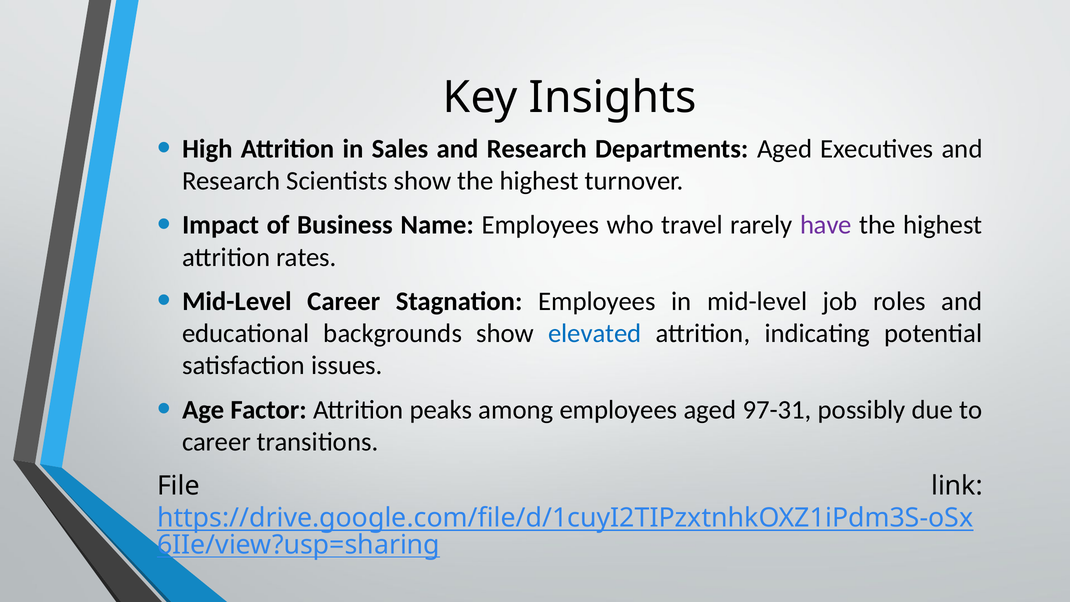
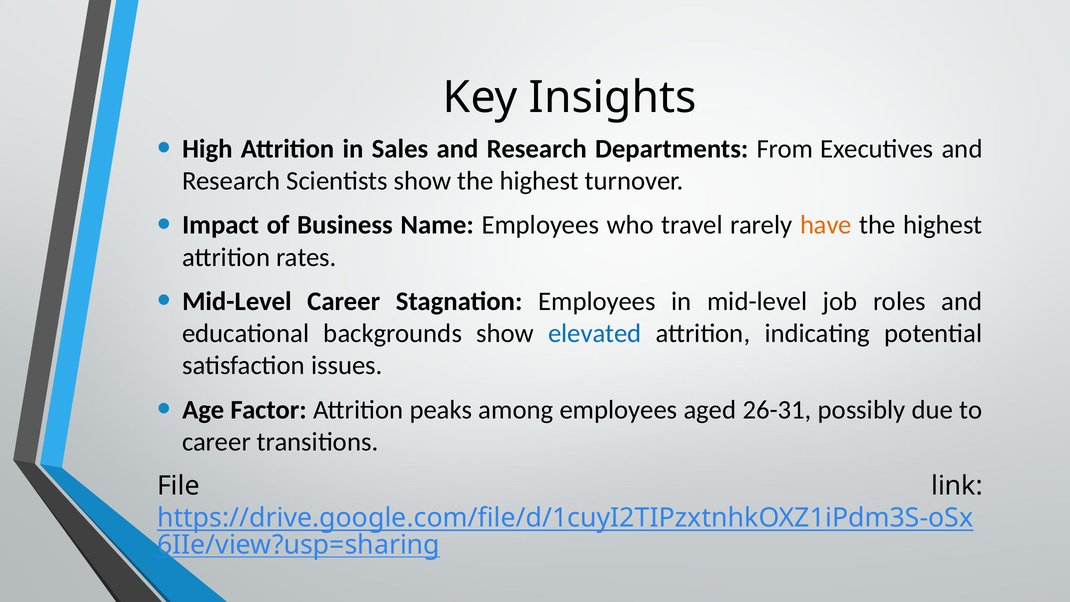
Departments Aged: Aged -> From
have colour: purple -> orange
97-31: 97-31 -> 26-31
